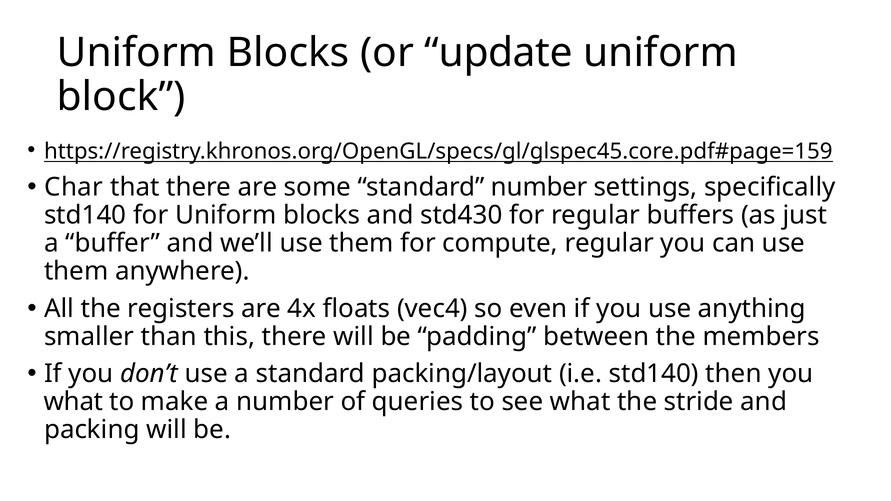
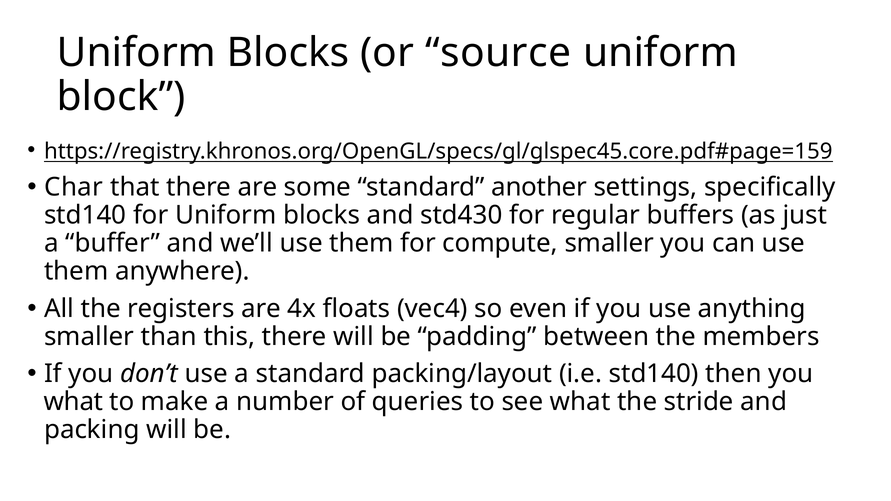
update: update -> source
standard number: number -> another
compute regular: regular -> smaller
